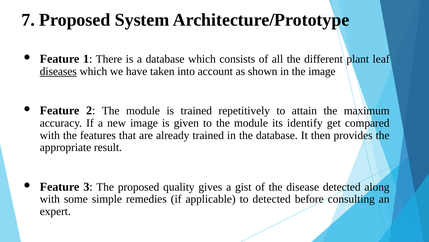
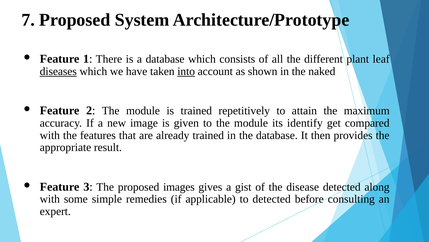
into underline: none -> present
the image: image -> naked
quality: quality -> images
